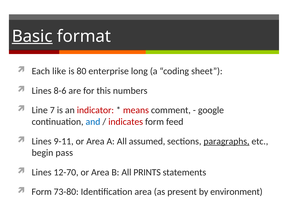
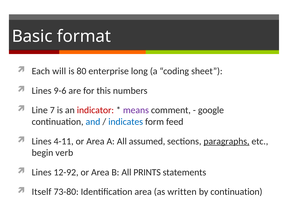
Basic underline: present -> none
like: like -> will
8-6: 8-6 -> 9-6
means colour: red -> purple
indicates colour: red -> blue
9-11: 9-11 -> 4-11
pass: pass -> verb
12-70: 12-70 -> 12-92
Form at (42, 192): Form -> Itself
present: present -> written
by environment: environment -> continuation
